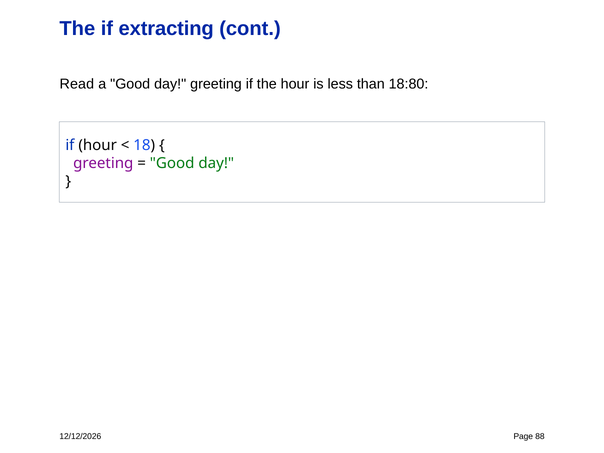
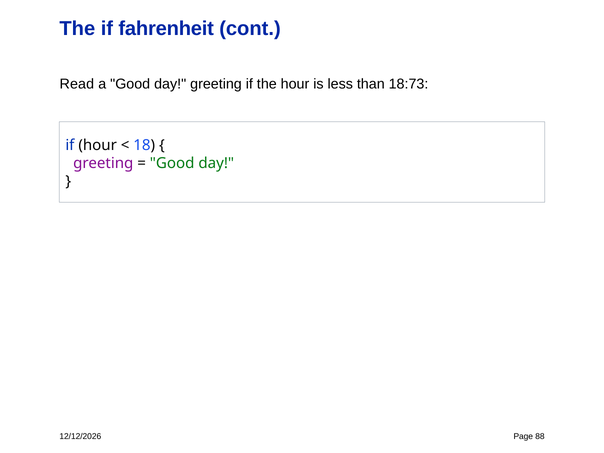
extracting: extracting -> fahrenheit
18:80: 18:80 -> 18:73
